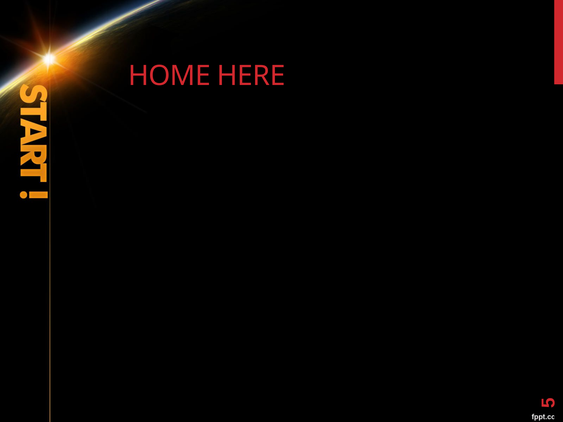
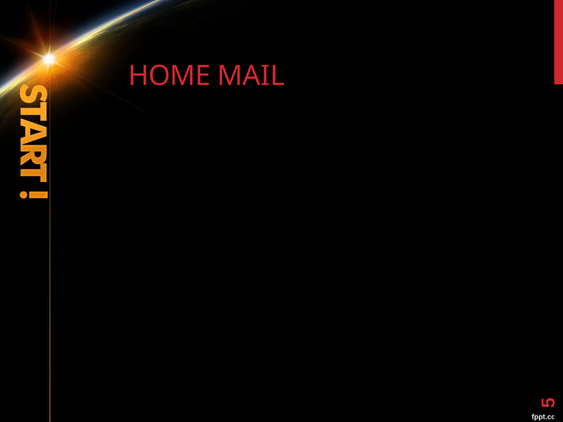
HERE: HERE -> MAIL
